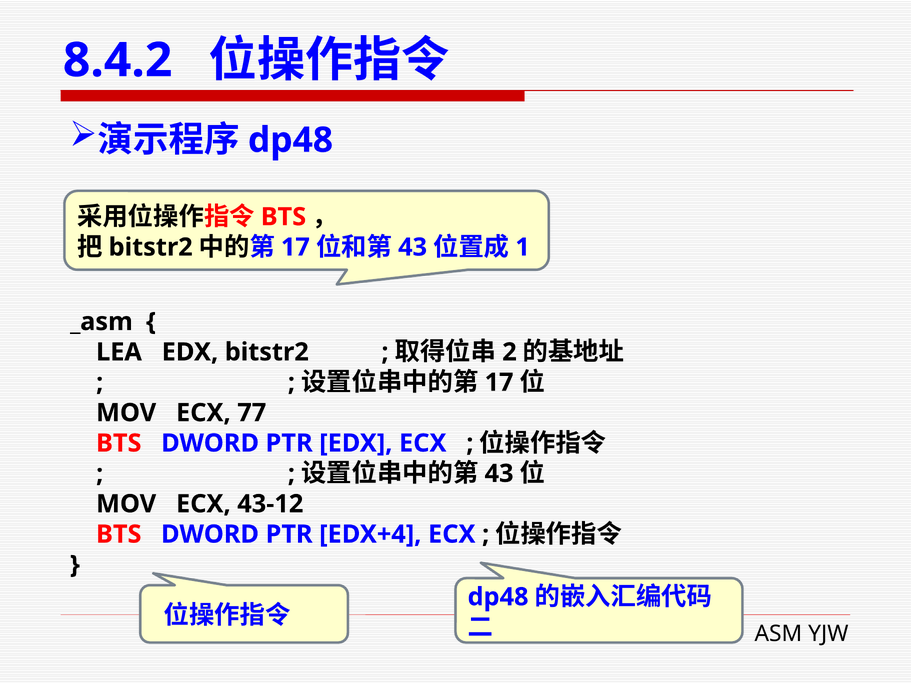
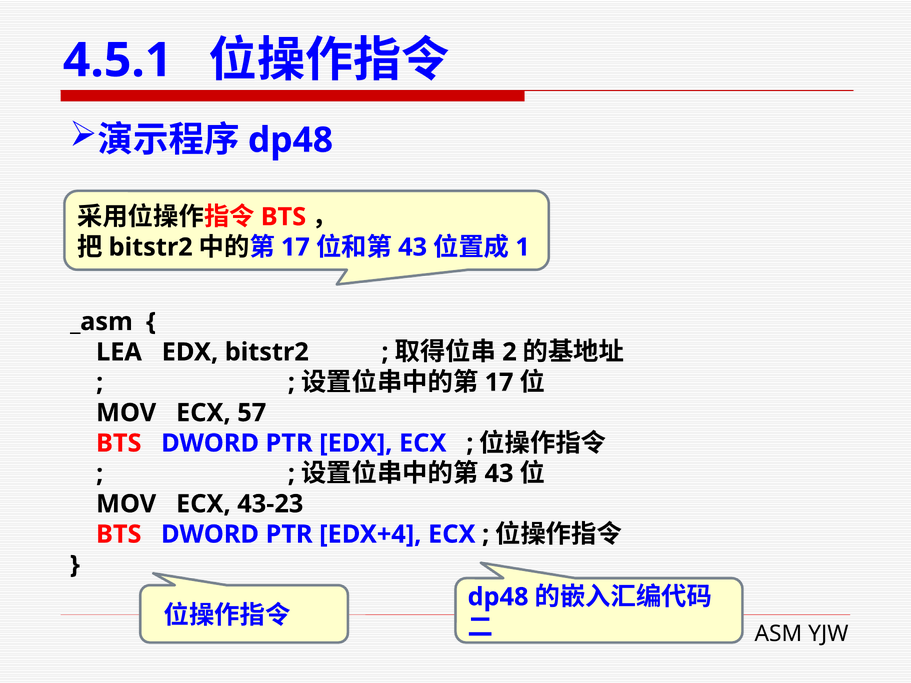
8.4.2: 8.4.2 -> 4.5.1
77: 77 -> 57
43-12: 43-12 -> 43-23
